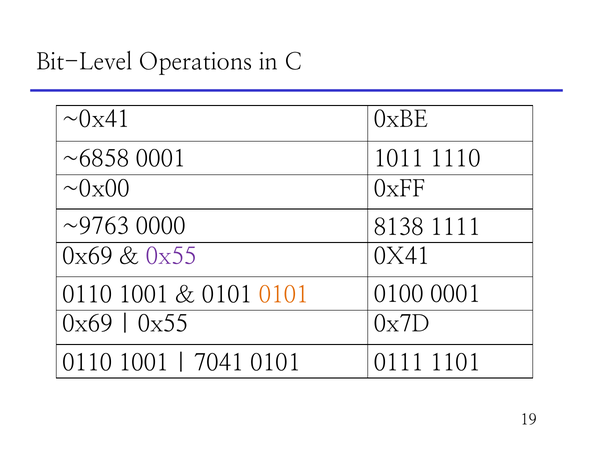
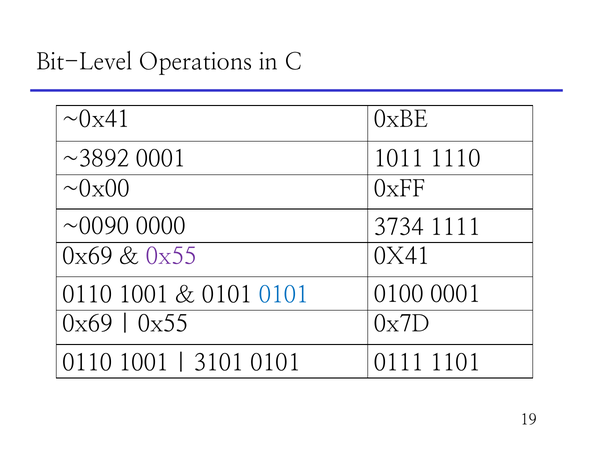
~6858: ~6858 -> ~3892
~9763: ~9763 -> ~0090
8138: 8138 -> 3734
0101 at (284, 295) colour: orange -> blue
7041: 7041 -> 3101
